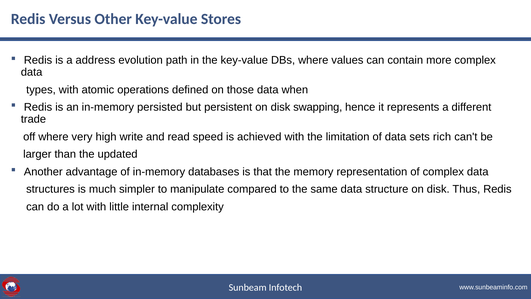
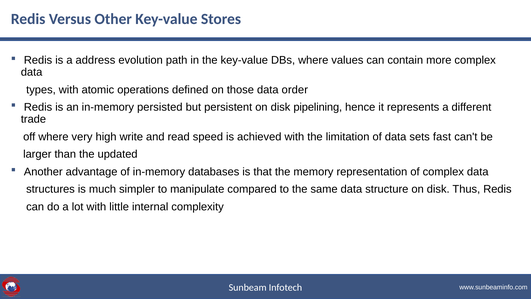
when: when -> order
swapping: swapping -> pipelining
rich: rich -> fast
